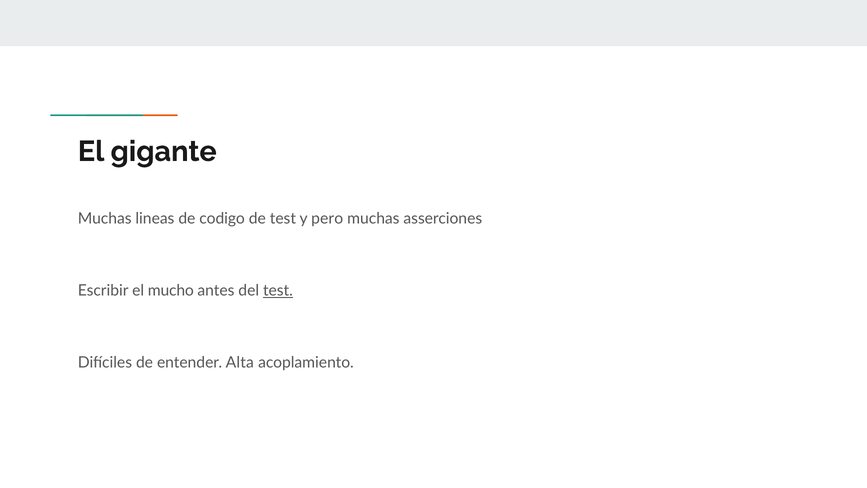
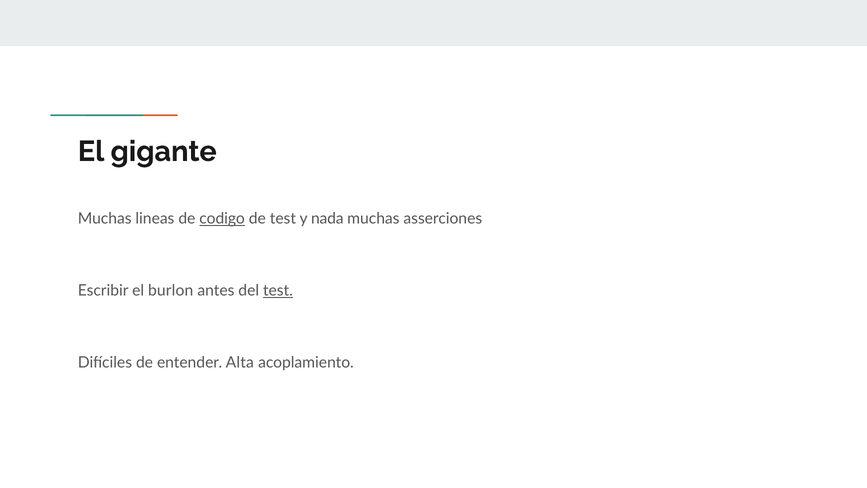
codigo underline: none -> present
pero: pero -> nada
mucho: mucho -> burlon
